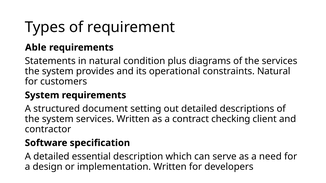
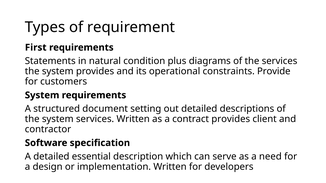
Able: Able -> First
constraints Natural: Natural -> Provide
contract checking: checking -> provides
